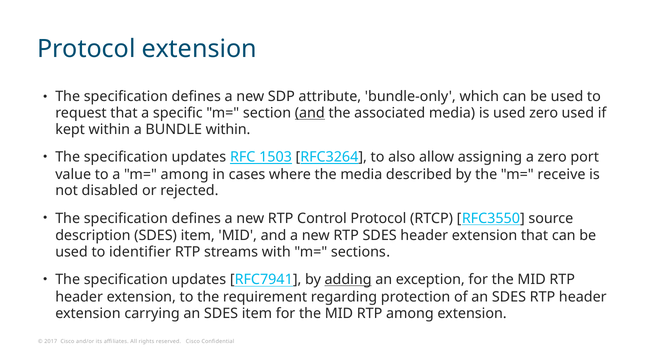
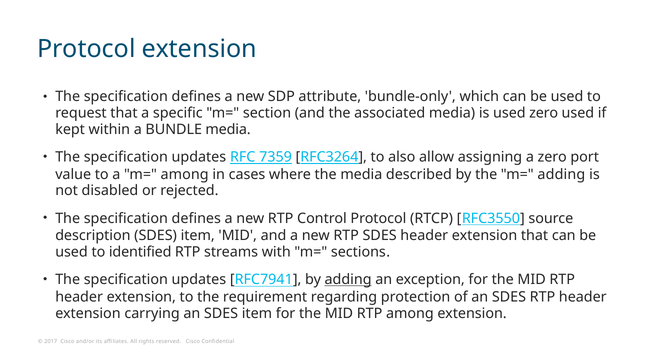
and at (310, 113) underline: present -> none
BUNDLE within: within -> media
1503: 1503 -> 7359
m= receive: receive -> adding
identifier: identifier -> identified
